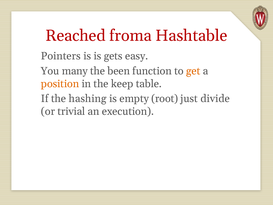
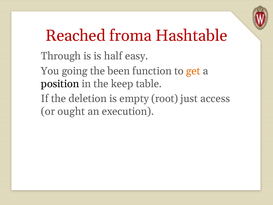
Pointers: Pointers -> Through
gets: gets -> half
many: many -> going
position colour: orange -> black
hashing: hashing -> deletion
divide: divide -> access
trivial: trivial -> ought
